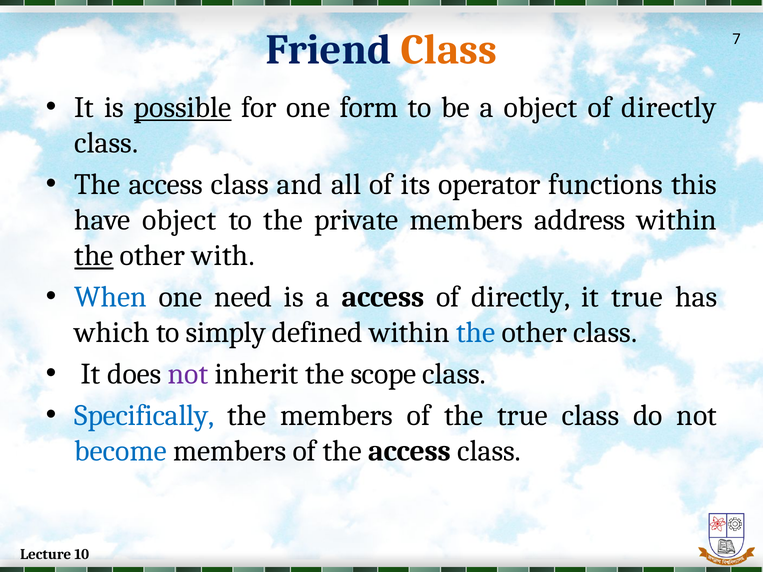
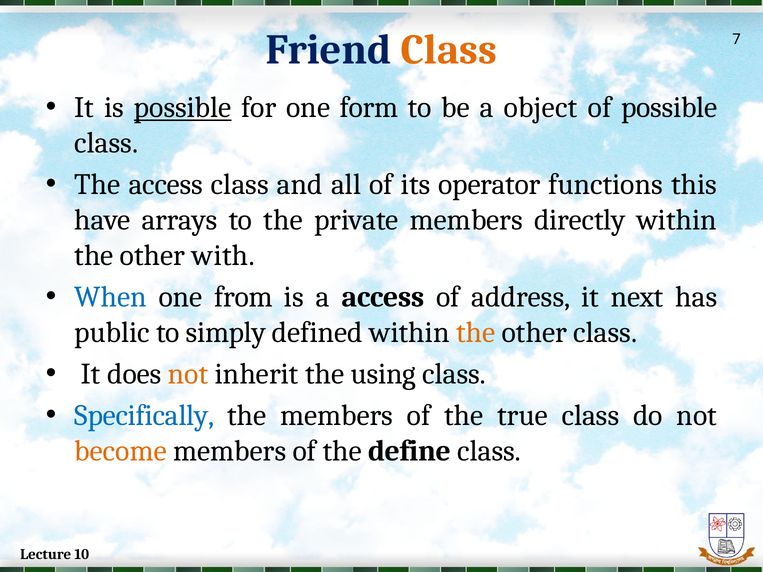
directly at (669, 108): directly -> possible
have object: object -> arrays
address: address -> directly
the at (94, 256) underline: present -> none
need: need -> from
directly at (521, 297): directly -> address
it true: true -> next
which: which -> public
the at (476, 333) colour: blue -> orange
not at (188, 374) colour: purple -> orange
scope: scope -> using
become colour: blue -> orange
of the access: access -> define
